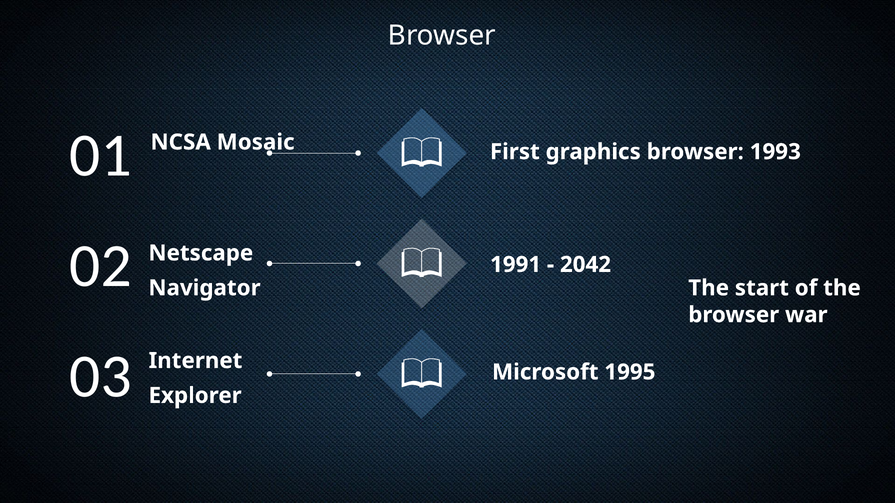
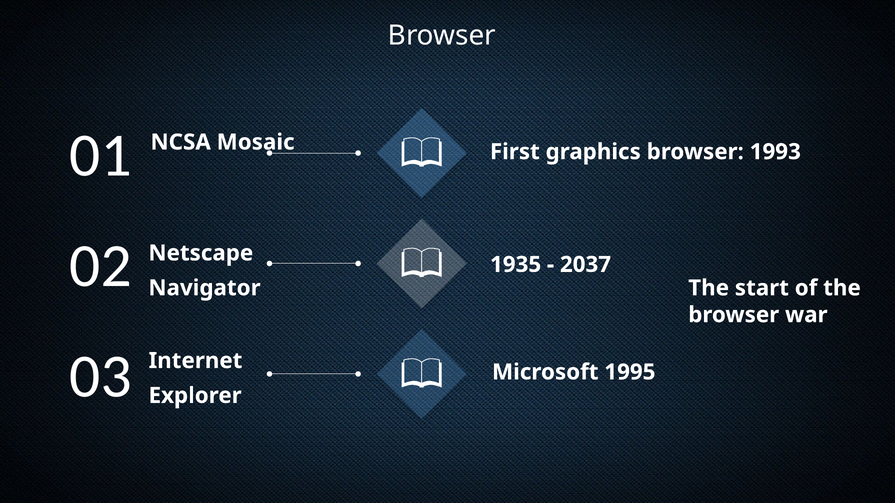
1991: 1991 -> 1935
2042: 2042 -> 2037
